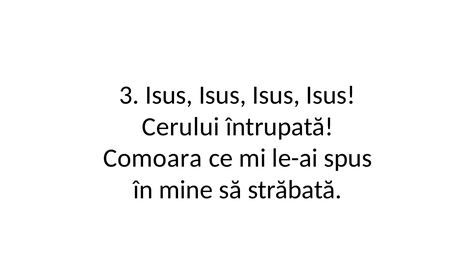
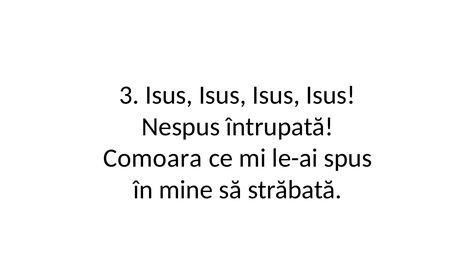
Cerului: Cerului -> Nespus
